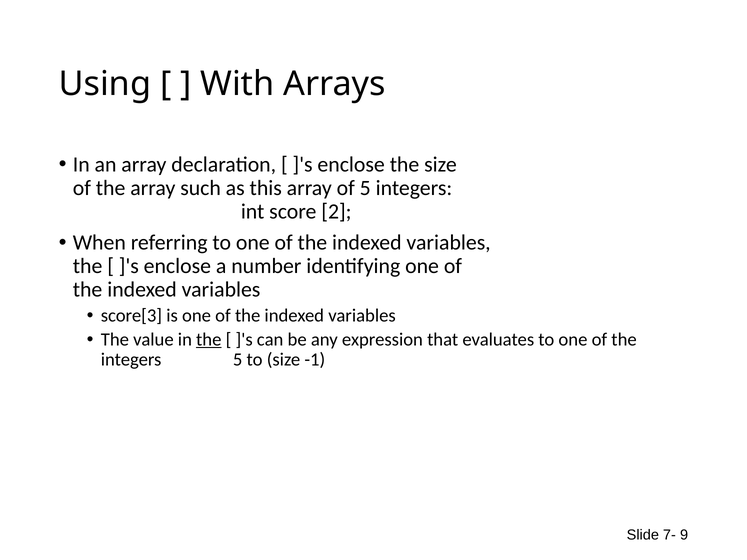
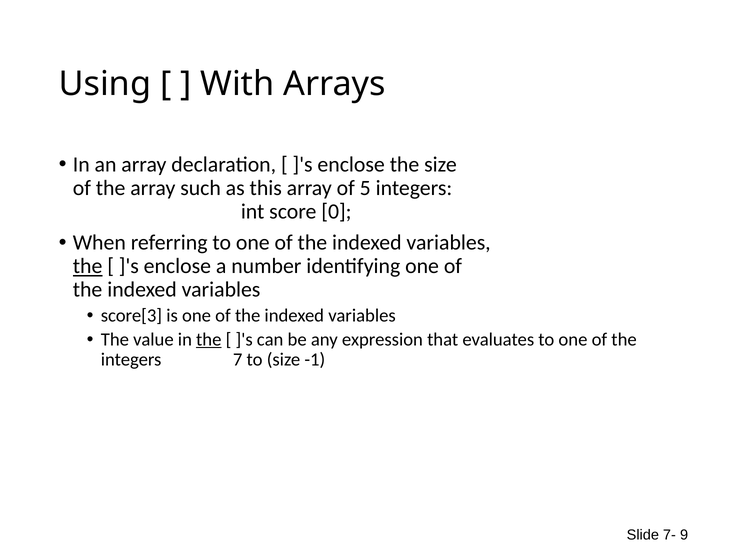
2: 2 -> 0
the at (88, 266) underline: none -> present
integers 5: 5 -> 7
